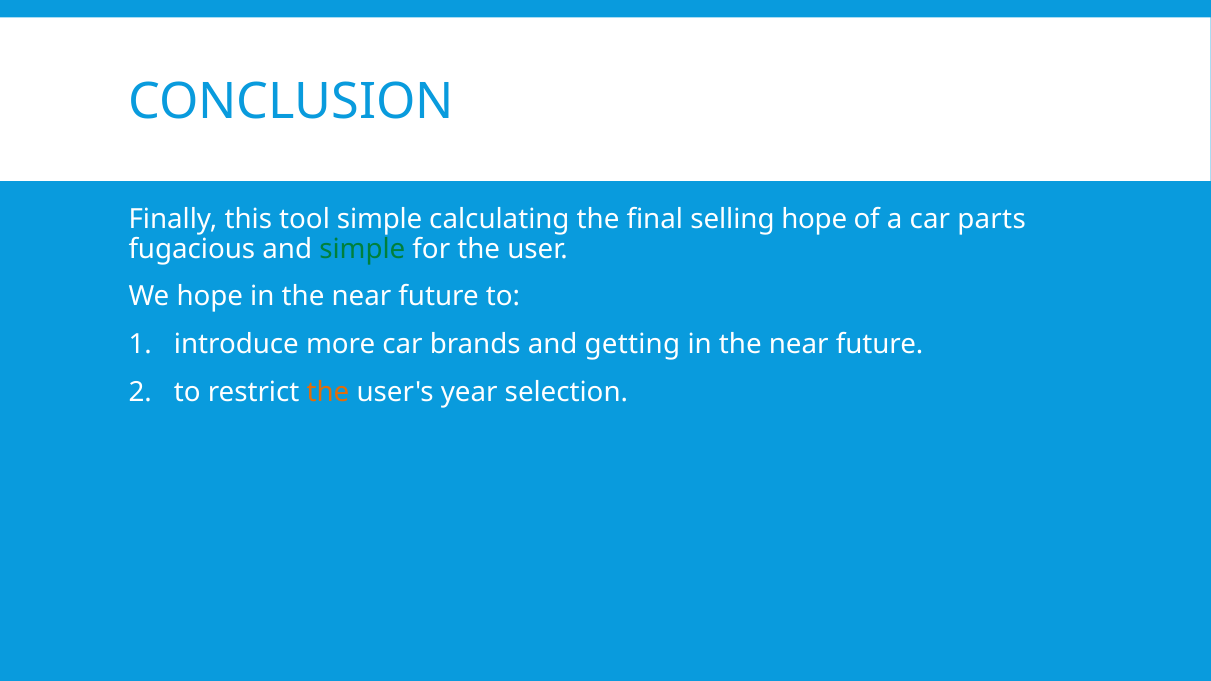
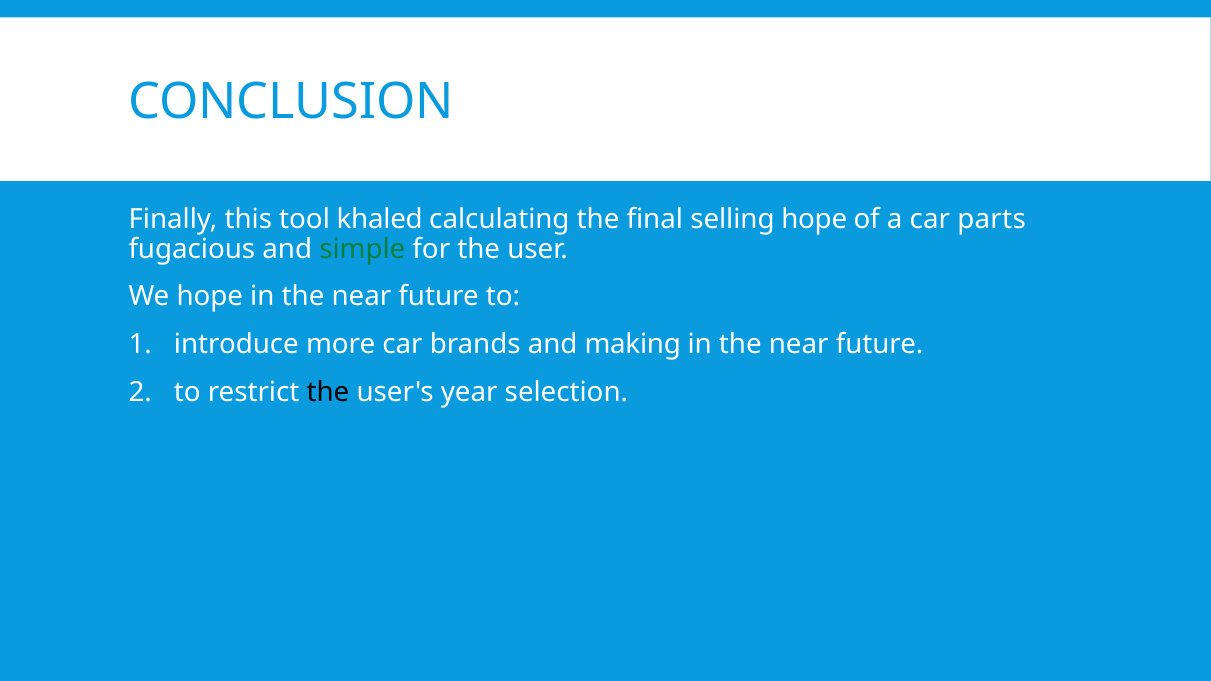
tool simple: simple -> khaled
getting: getting -> making
the at (328, 392) colour: orange -> black
